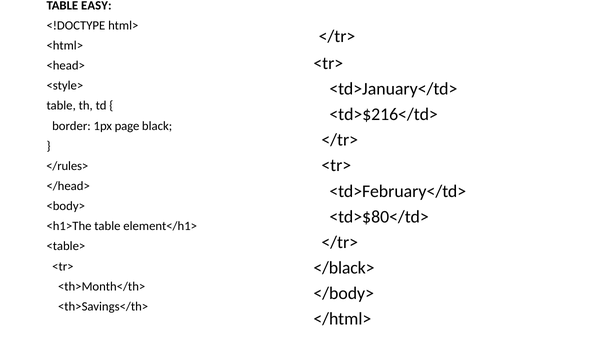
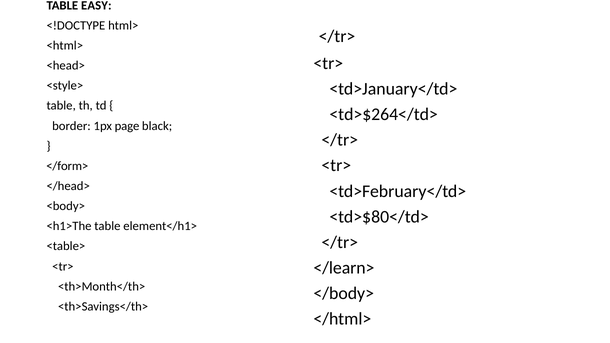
<td>$216</td>: <td>$216</td> -> <td>$264</td>
</rules>: </rules> -> </form>
</black>: </black> -> </learn>
